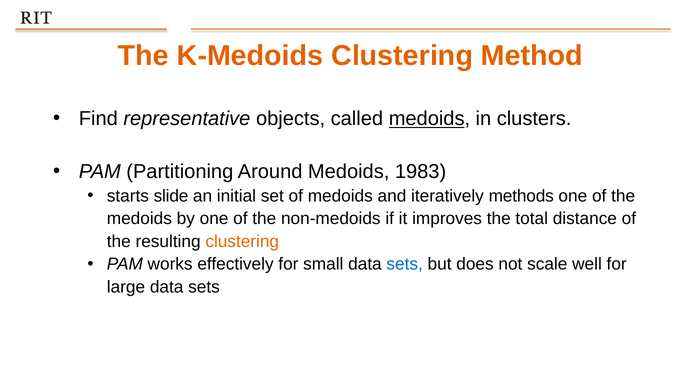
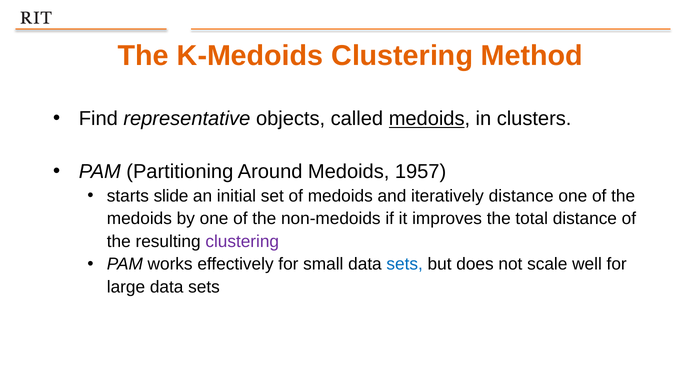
1983: 1983 -> 1957
iteratively methods: methods -> distance
clustering at (242, 241) colour: orange -> purple
